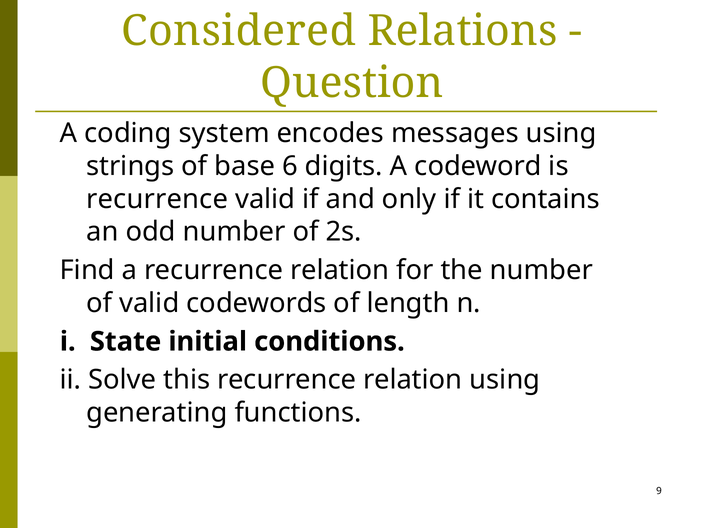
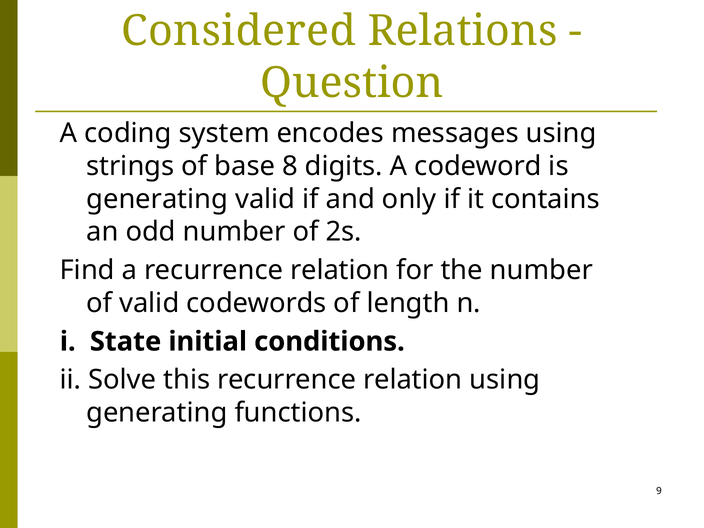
6: 6 -> 8
recurrence at (157, 199): recurrence -> generating
